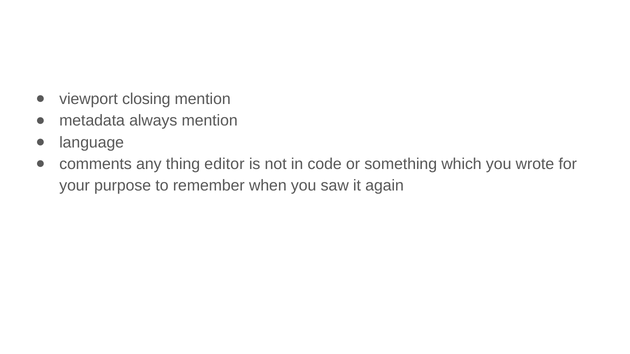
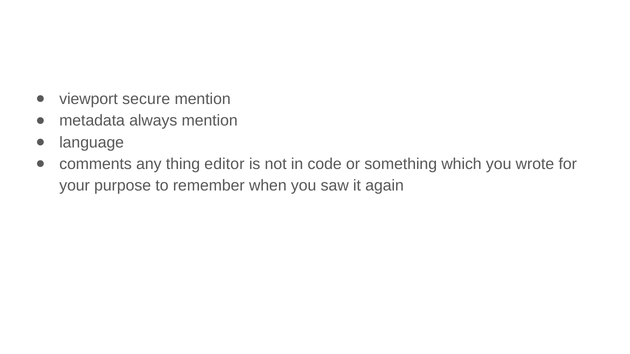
closing: closing -> secure
